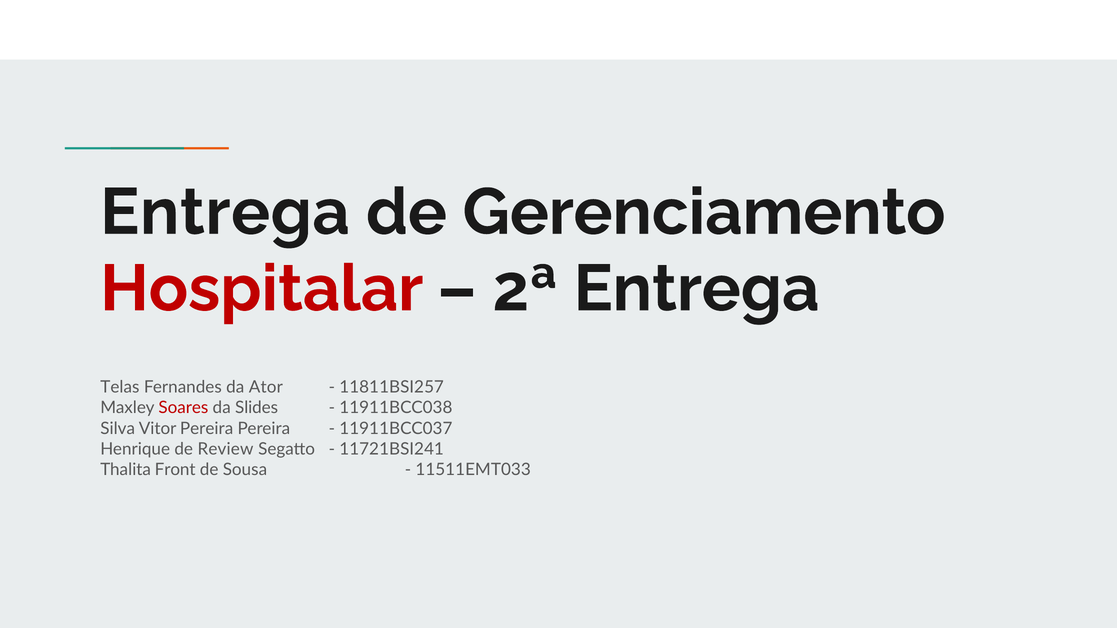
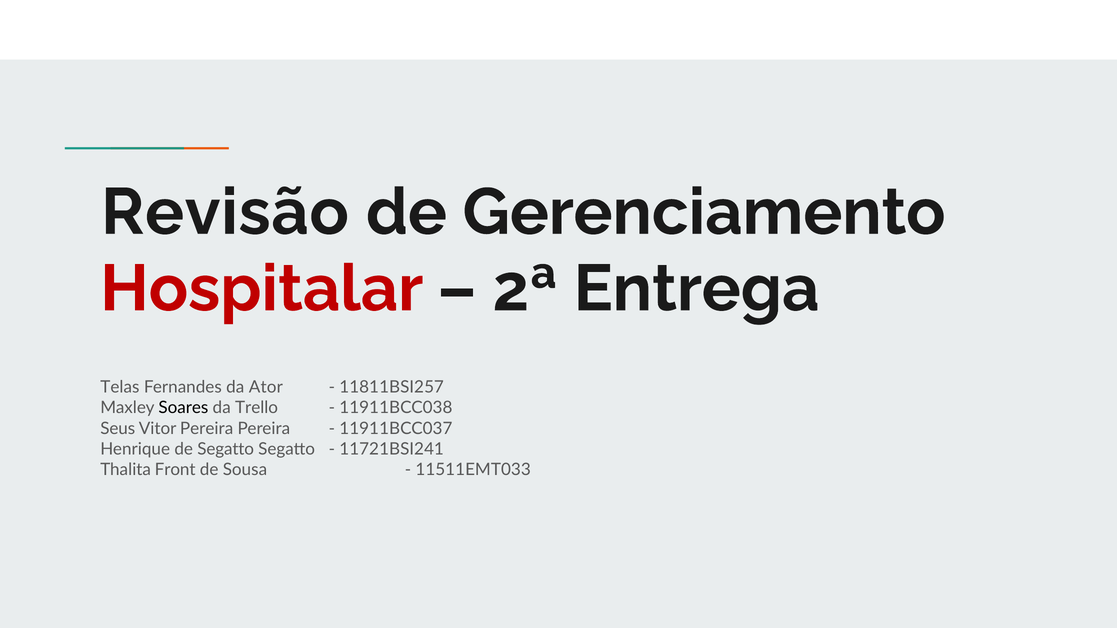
Entrega at (225, 212): Entrega -> Revisão
Soares colour: red -> black
Slides: Slides -> Trello
Silva: Silva -> Seus
de Review: Review -> Segatto
